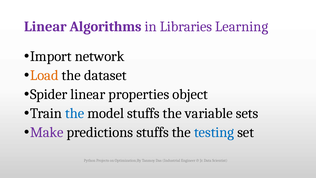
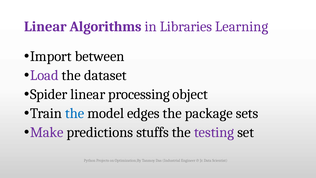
network: network -> between
Load colour: orange -> purple
properties: properties -> processing
model stuffs: stuffs -> edges
variable: variable -> package
testing colour: blue -> purple
